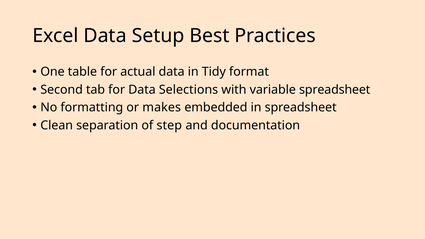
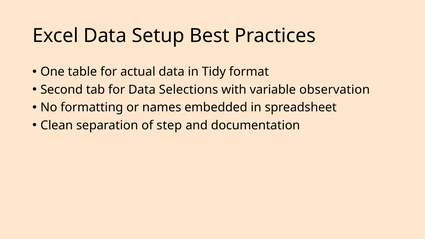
variable spreadsheet: spreadsheet -> observation
makes: makes -> names
